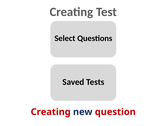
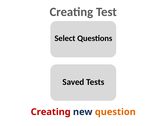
question colour: red -> orange
